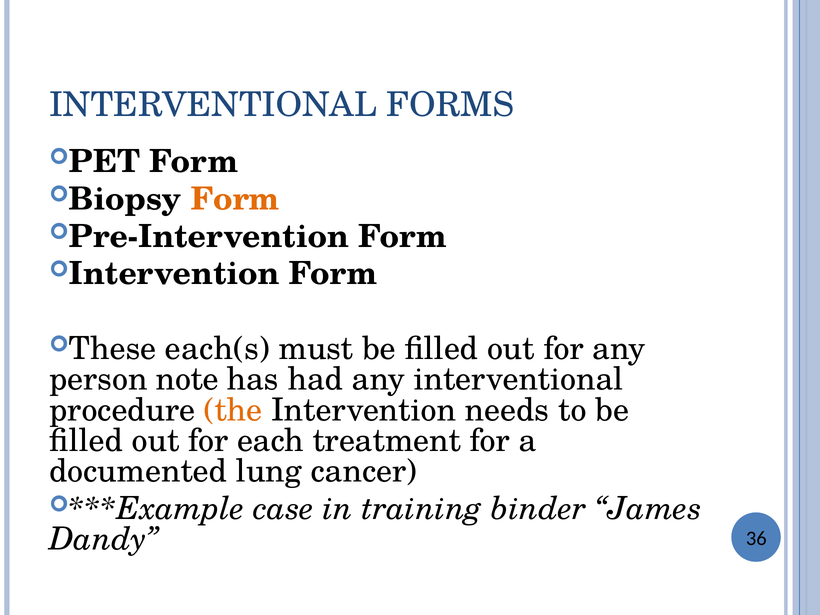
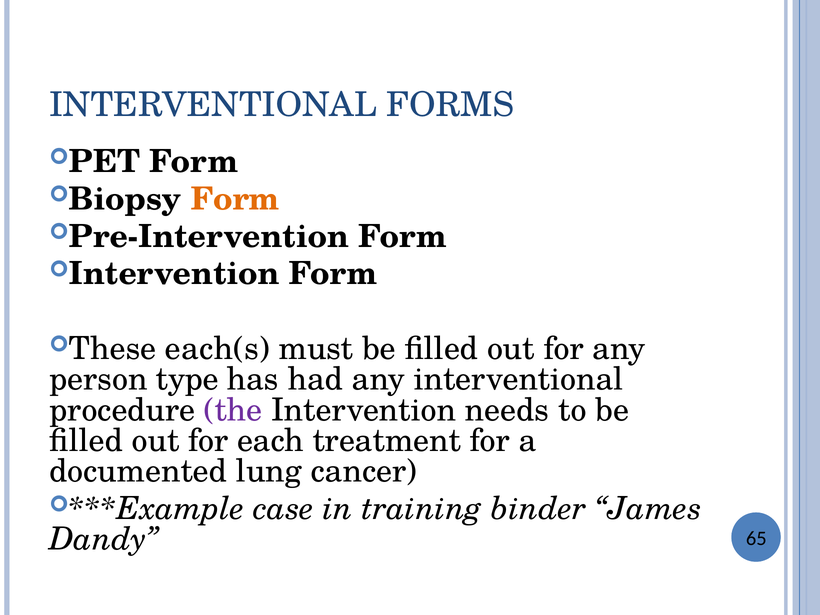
note: note -> type
the colour: orange -> purple
36: 36 -> 65
